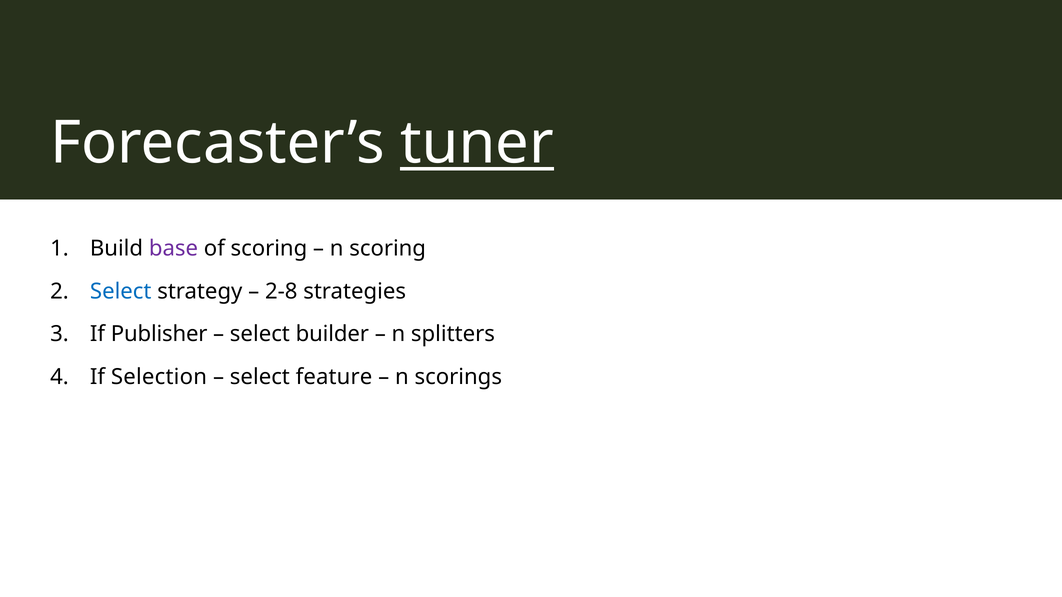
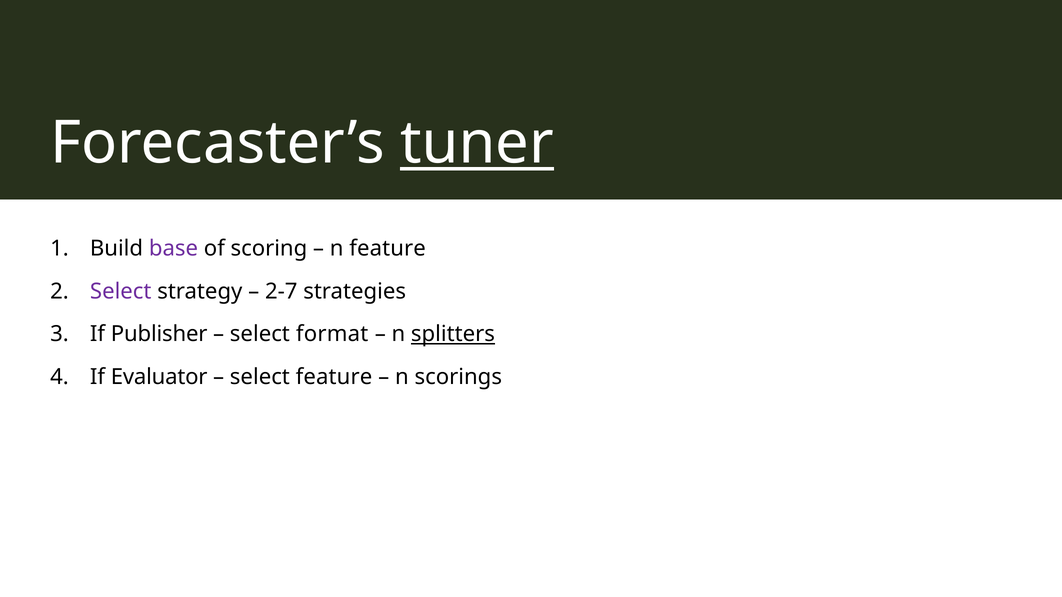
n scoring: scoring -> feature
Select at (121, 291) colour: blue -> purple
2-8: 2-8 -> 2-7
builder: builder -> format
splitters underline: none -> present
Selection: Selection -> Evaluator
